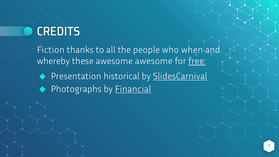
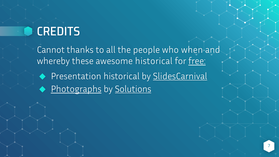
Fiction: Fiction -> Cannot
awesome awesome: awesome -> historical
Photographs underline: none -> present
Financial: Financial -> Solutions
